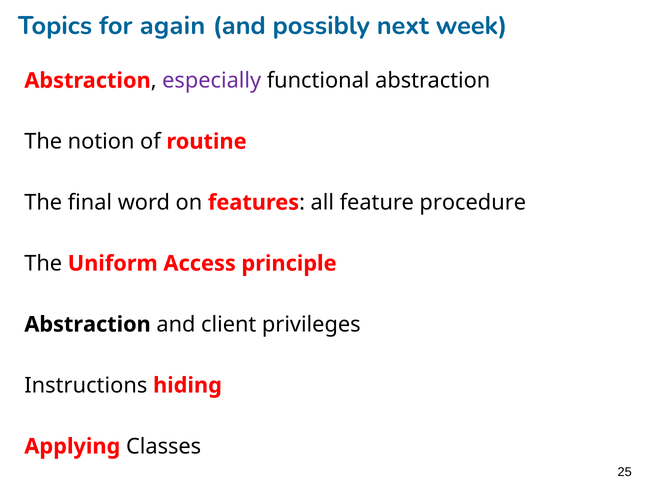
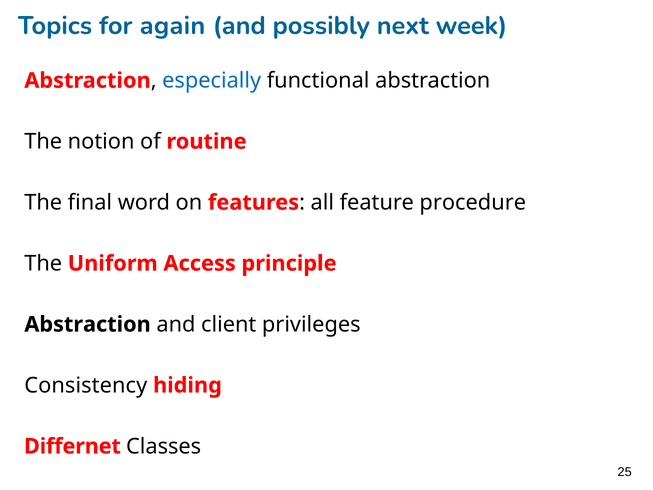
especially colour: purple -> blue
Instructions: Instructions -> Consistency
Applying: Applying -> Differnet
